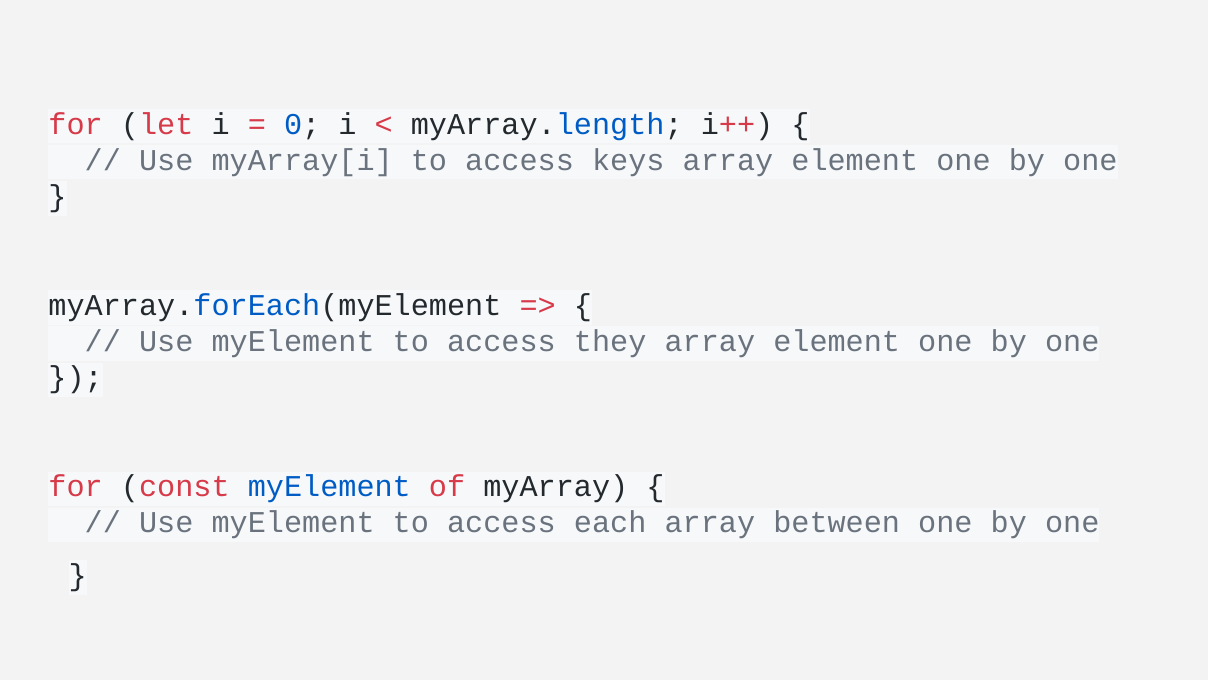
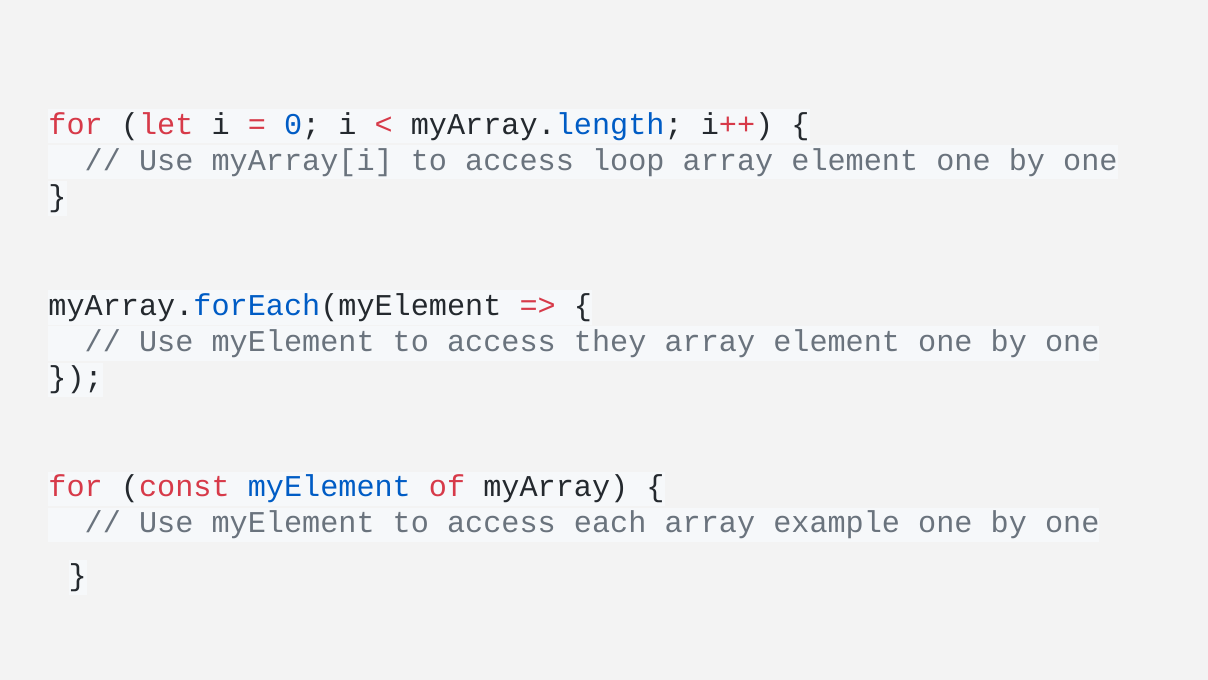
keys: keys -> loop
between: between -> example
